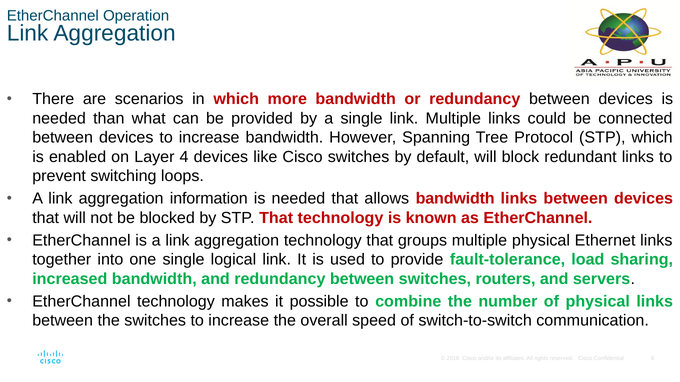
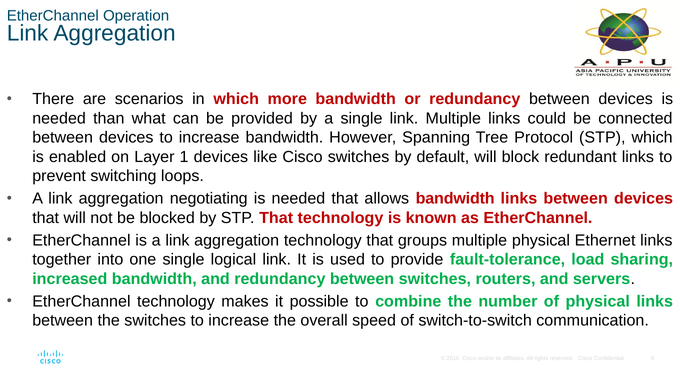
4: 4 -> 1
information: information -> negotiating
